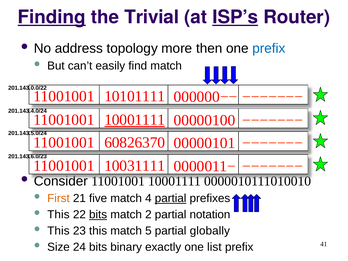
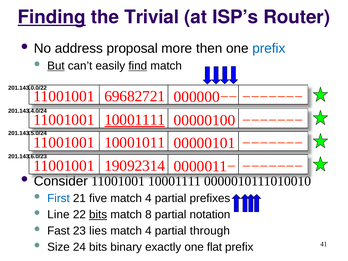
ISP’s underline: present -> none
topology: topology -> proposal
But underline: none -> present
find underline: none -> present
10101111: 10101111 -> 69682721
60826370: 60826370 -> 10001011
10031111: 10031111 -> 19092314
First colour: orange -> blue
partial at (171, 198) underline: present -> none
This at (58, 215): This -> Line
2: 2 -> 8
This at (58, 231): This -> Fast
23 this: this -> lies
5 at (148, 231): 5 -> 4
globally: globally -> through
list: list -> flat
